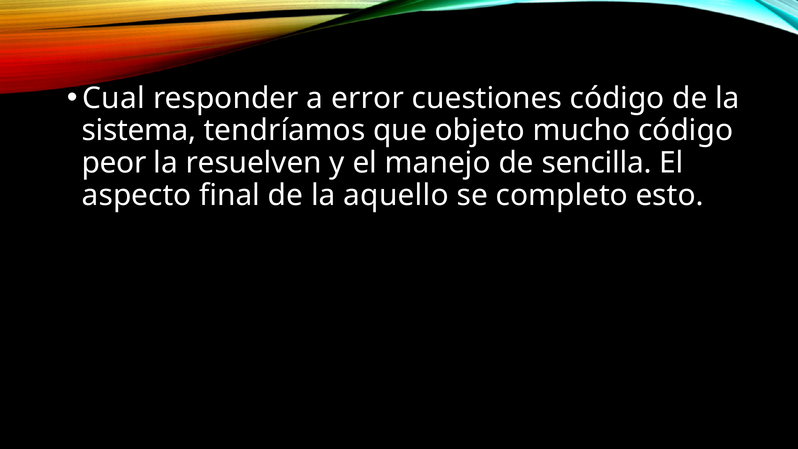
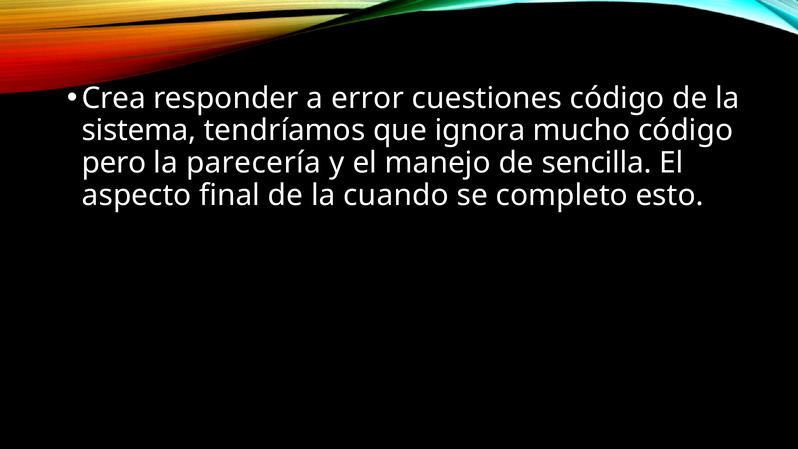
Cual: Cual -> Crea
objeto: objeto -> ignora
peor: peor -> pero
resuelven: resuelven -> parecería
aquello: aquello -> cuando
